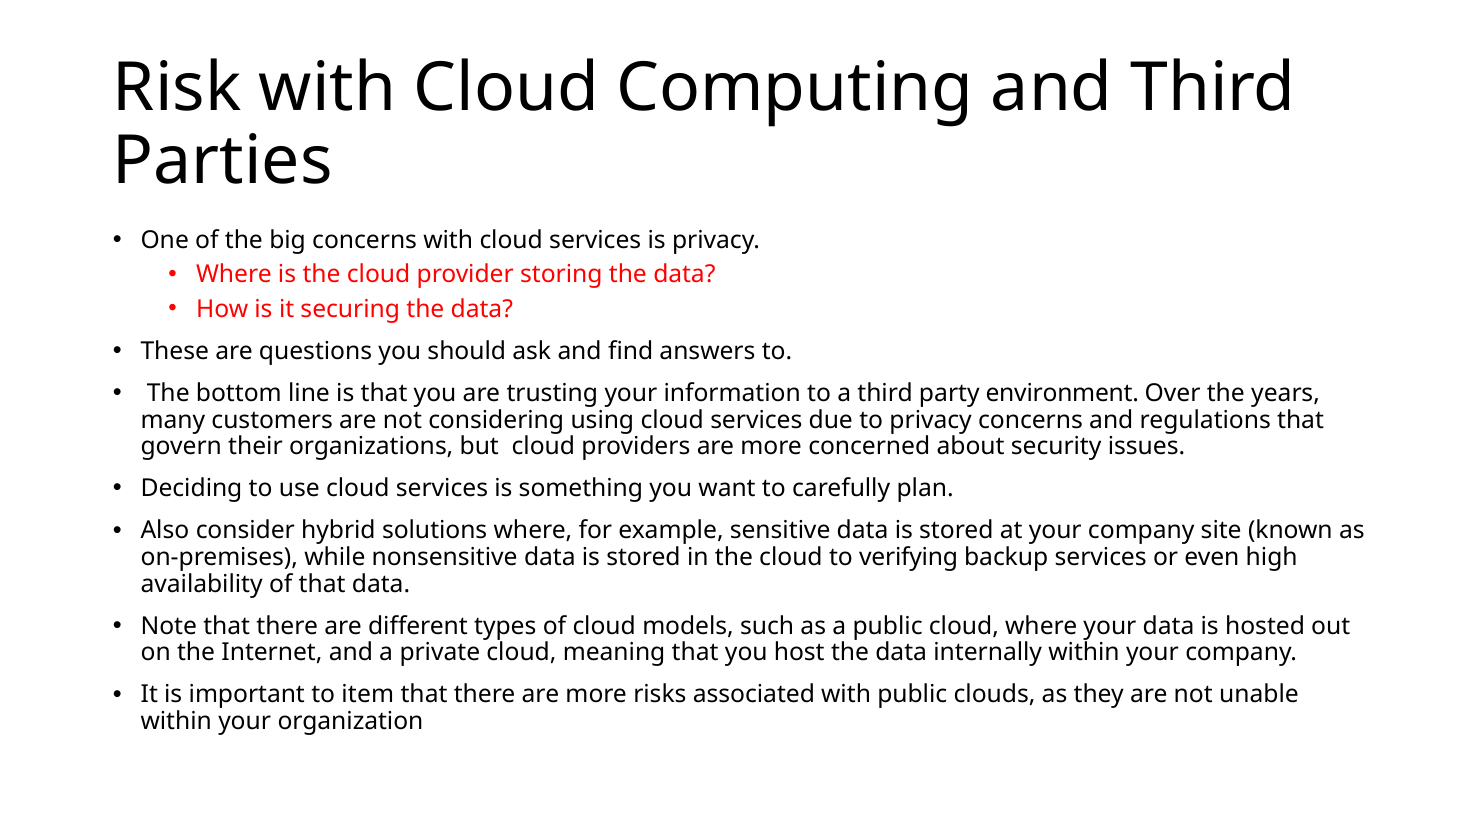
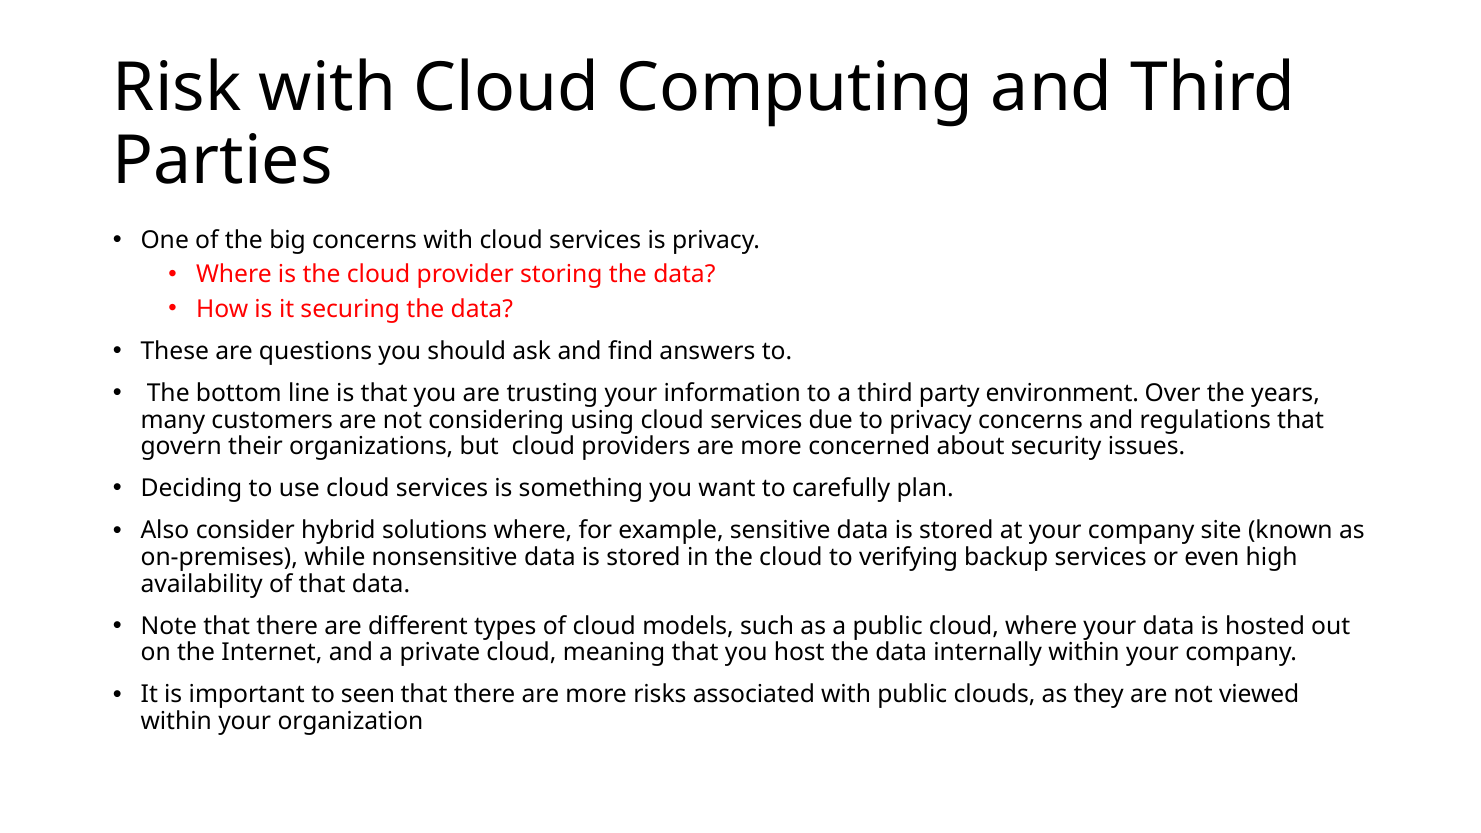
item: item -> seen
unable: unable -> viewed
